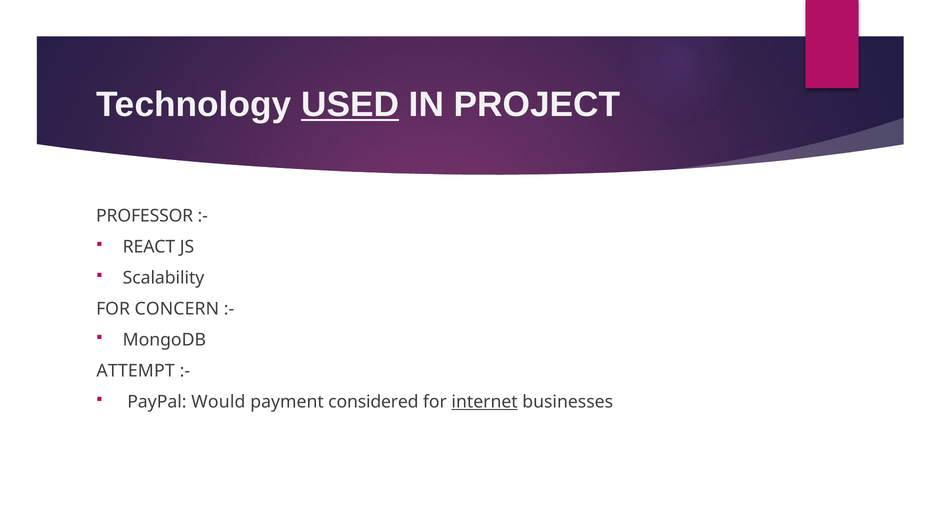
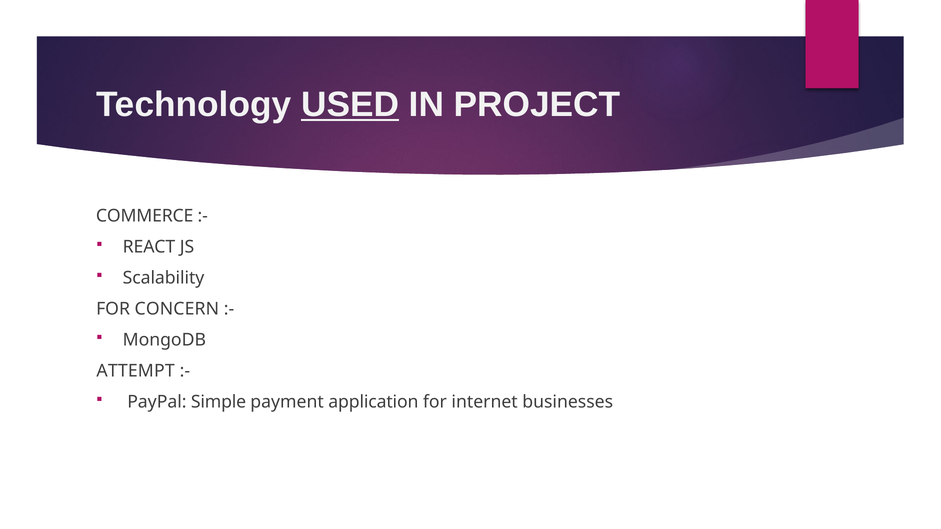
PROFESSOR: PROFESSOR -> COMMERCE
Would: Would -> Simple
considered: considered -> application
internet underline: present -> none
